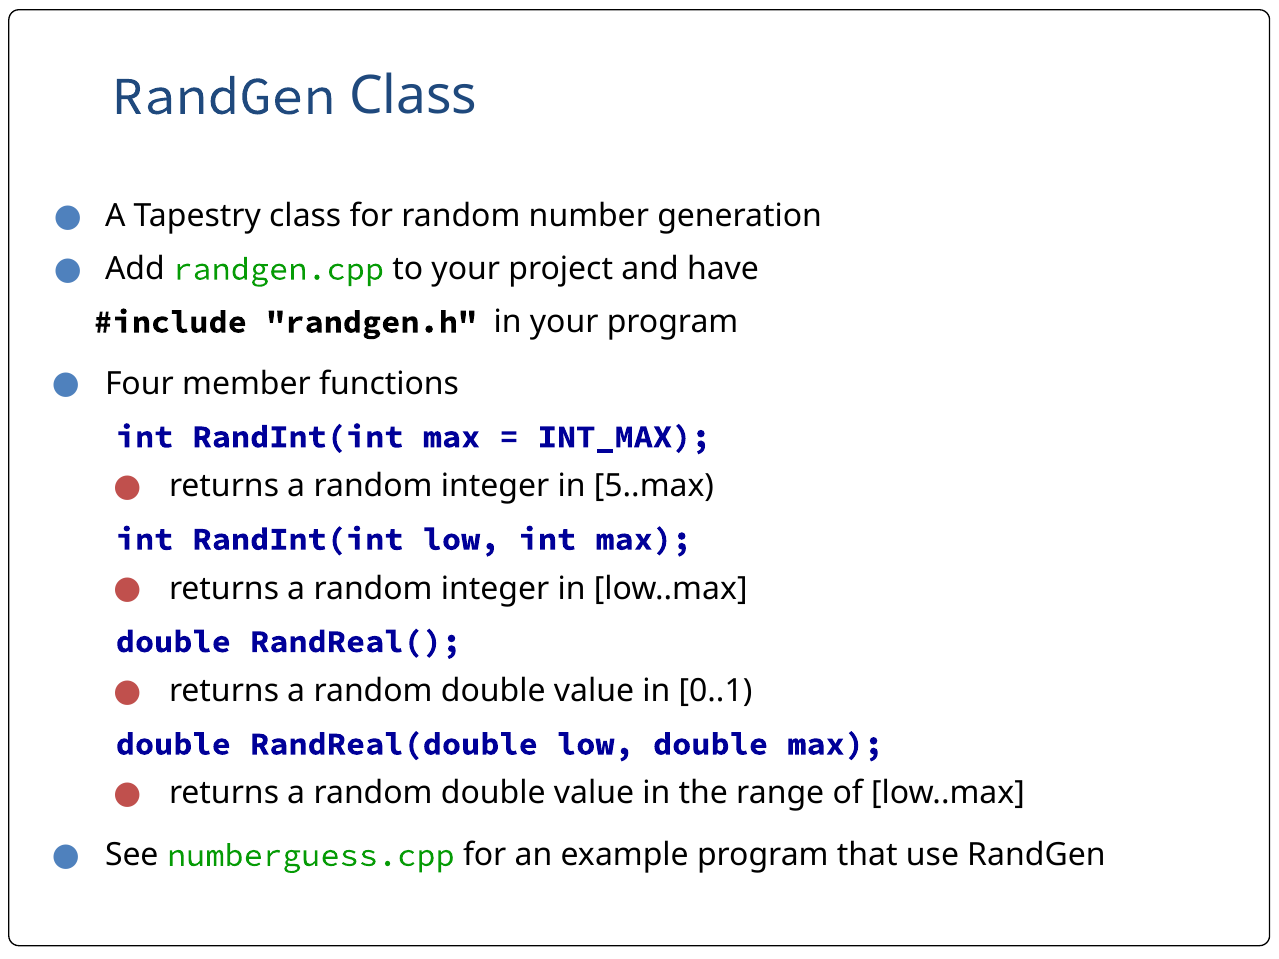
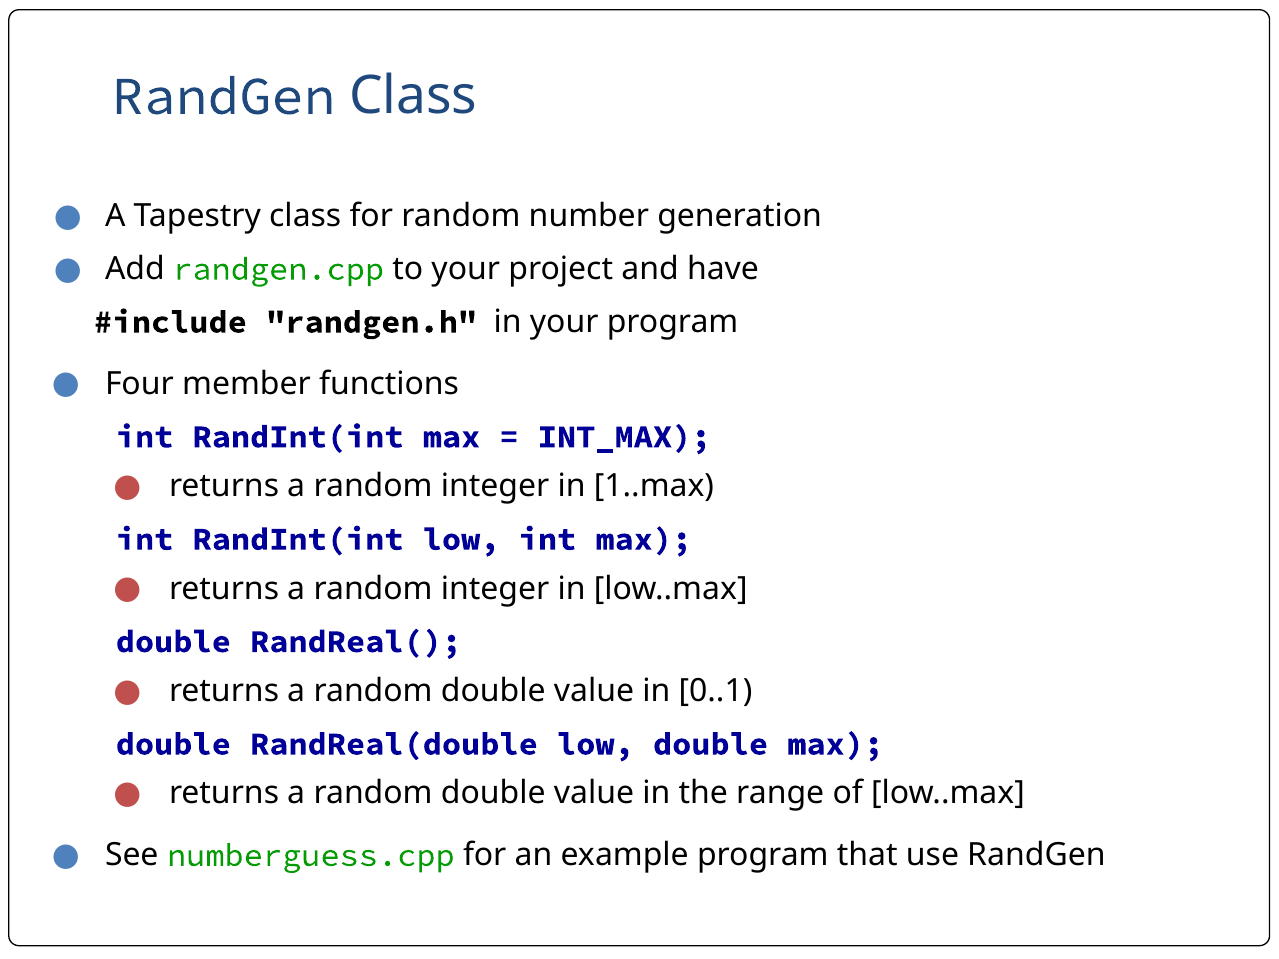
5..max: 5..max -> 1..max
